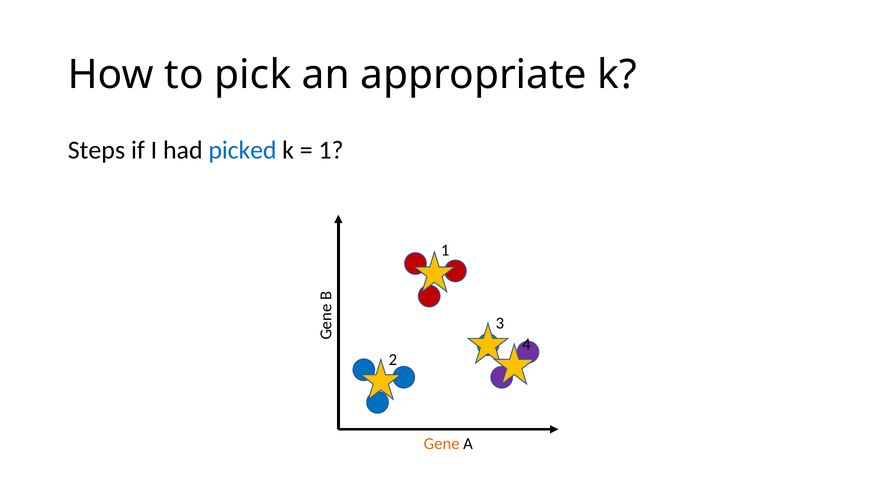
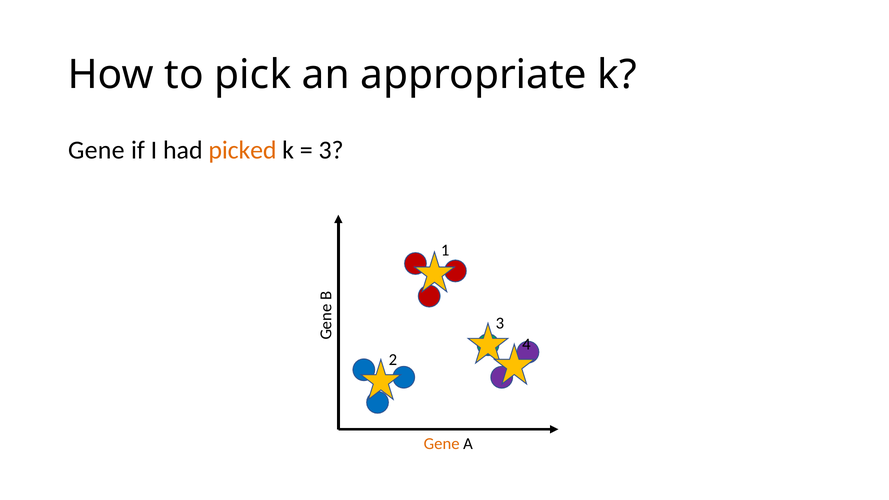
Steps at (96, 150): Steps -> Gene
picked colour: blue -> orange
1 at (331, 150): 1 -> 3
